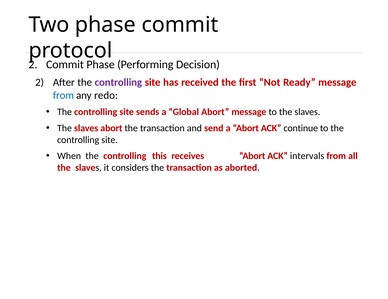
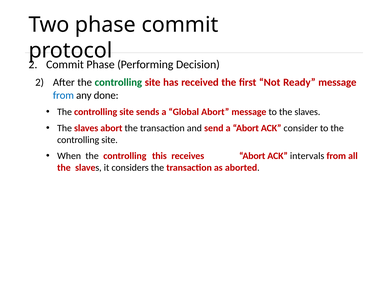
controlling at (118, 83) colour: purple -> green
redo: redo -> done
continue: continue -> consider
